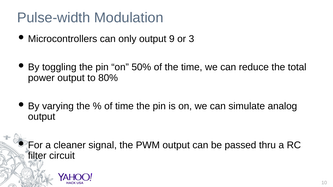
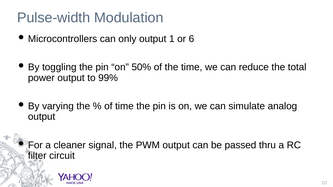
9: 9 -> 1
3: 3 -> 6
80%: 80% -> 99%
